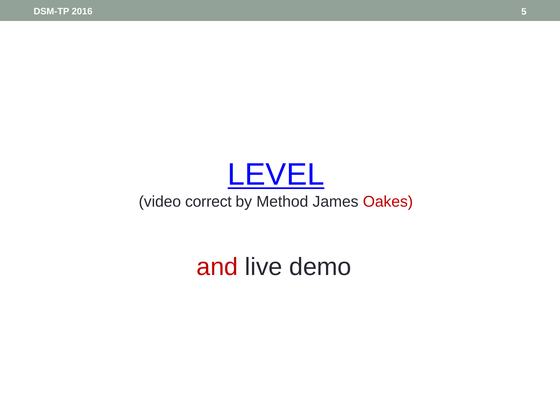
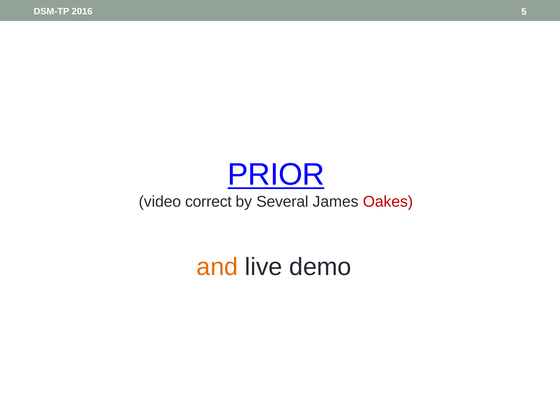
LEVEL: LEVEL -> PRIOR
Method: Method -> Several
and colour: red -> orange
